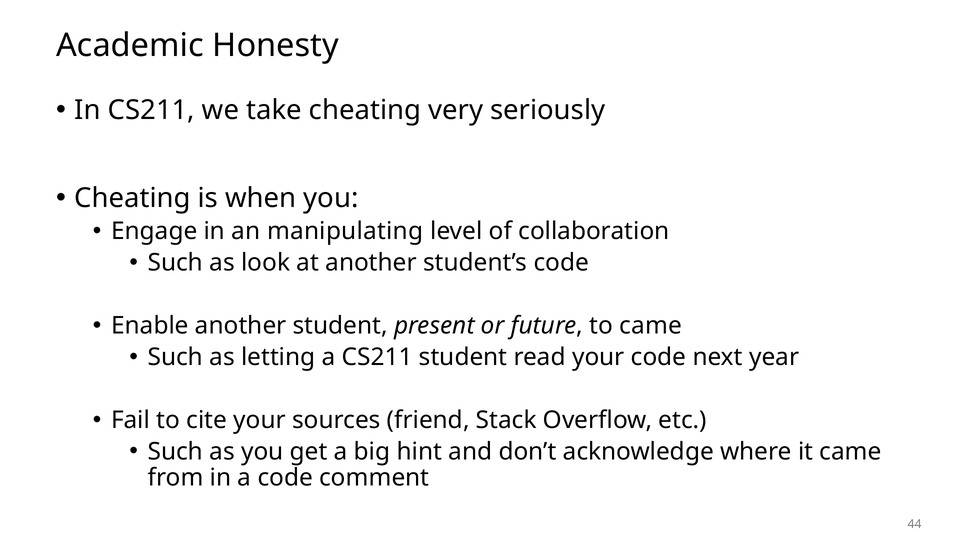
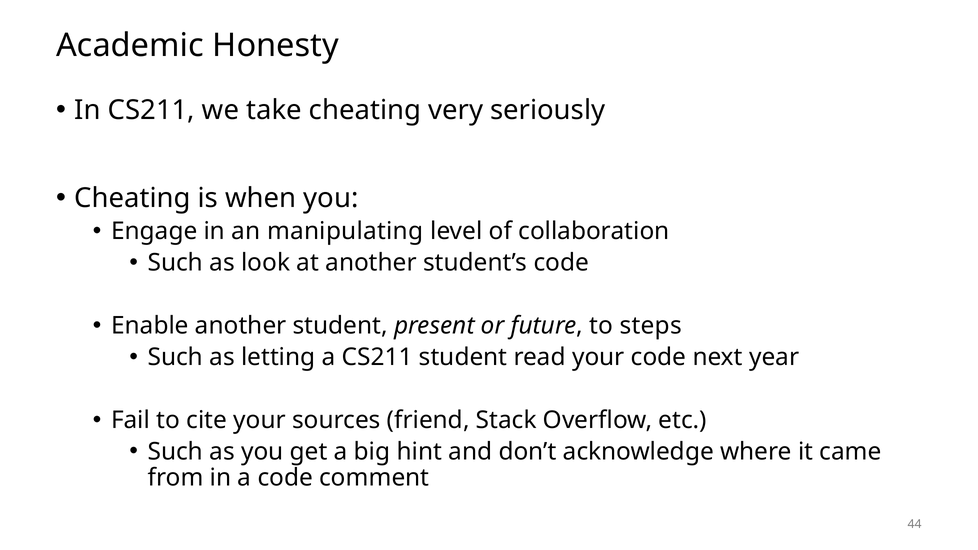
to came: came -> steps
